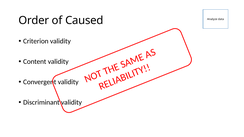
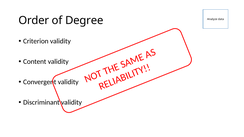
Caused: Caused -> Degree
